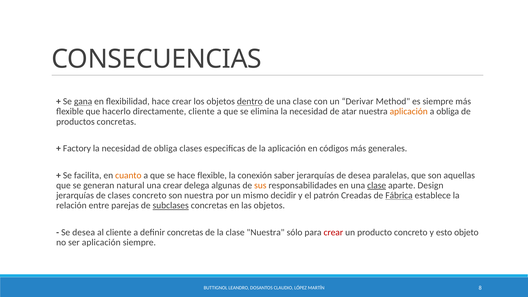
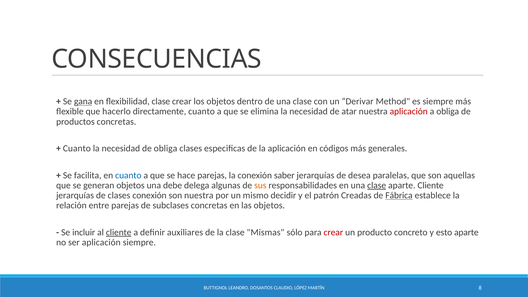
flexibilidad hace: hace -> clase
dentro underline: present -> none
directamente cliente: cliente -> cuanto
aplicación at (409, 112) colour: orange -> red
Factory at (77, 148): Factory -> Cuanto
cuanto at (128, 175) colour: orange -> blue
hace flexible: flexible -> parejas
generan natural: natural -> objetos
una crear: crear -> debe
aparte Design: Design -> Cliente
clases concreto: concreto -> conexión
subclases underline: present -> none
Se desea: desea -> incluir
cliente at (119, 232) underline: none -> present
definir concretas: concretas -> auxiliares
clase Nuestra: Nuestra -> Mismas
esto objeto: objeto -> aparte
